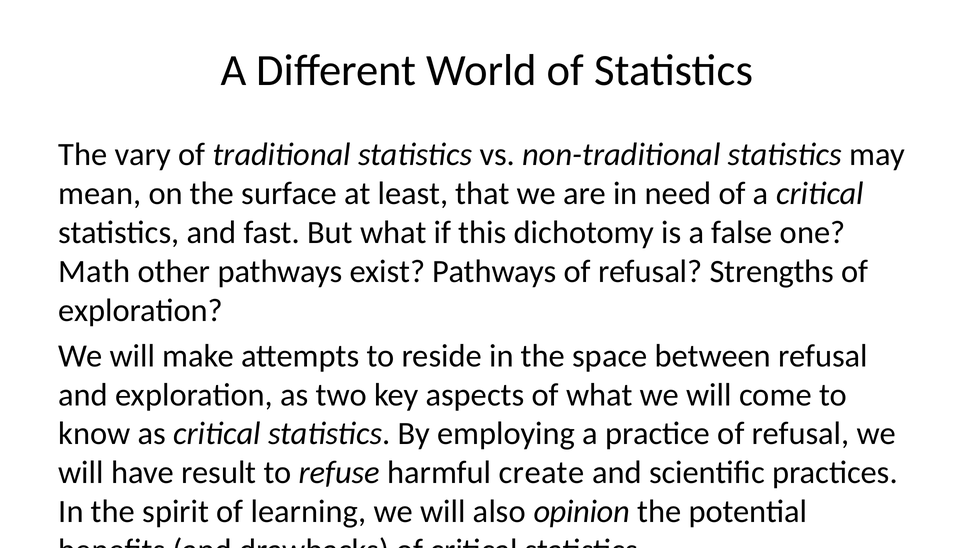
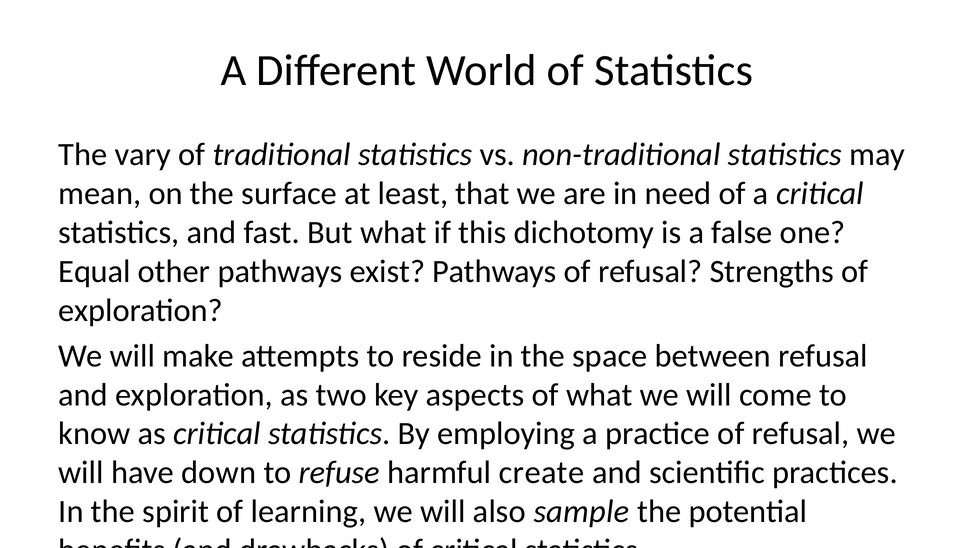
Math: Math -> Equal
result: result -> down
opinion: opinion -> sample
